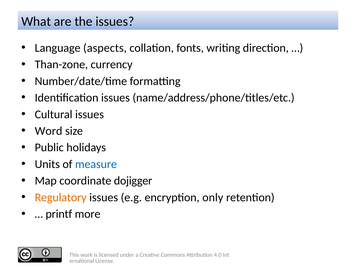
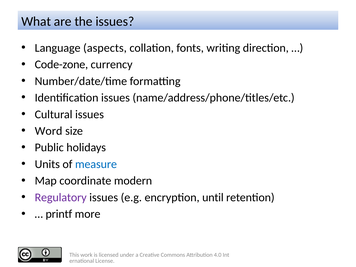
Than-zone: Than-zone -> Code-zone
dojigger: dojigger -> modern
Regulatory colour: orange -> purple
only: only -> until
